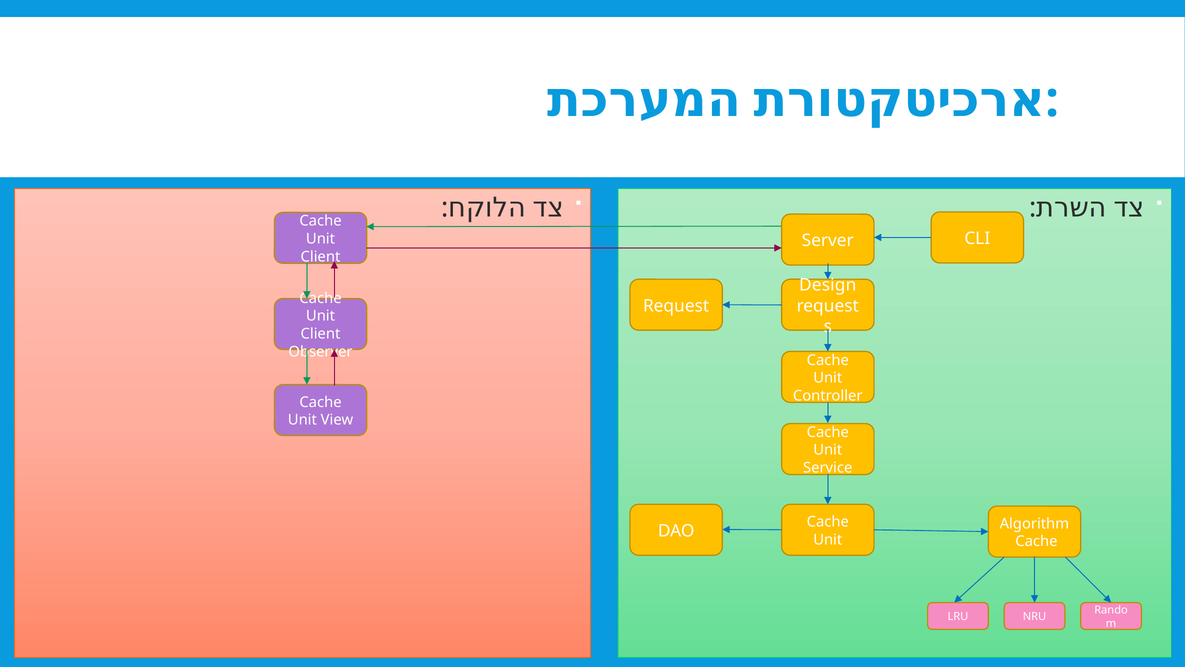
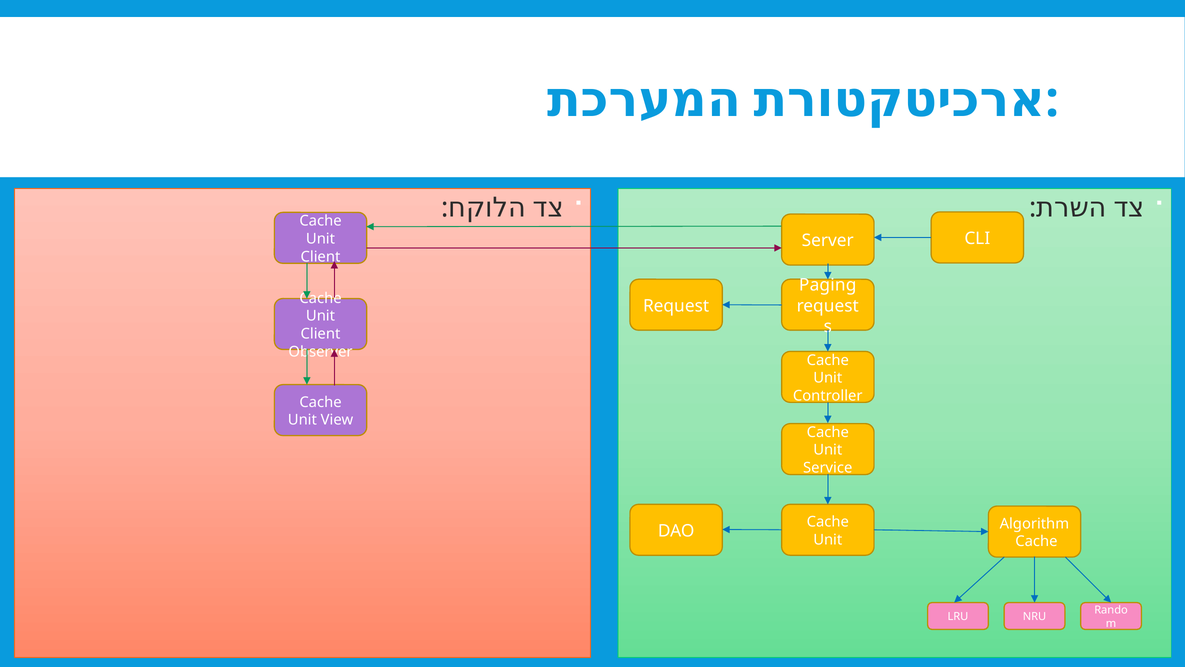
Design: Design -> Paging
